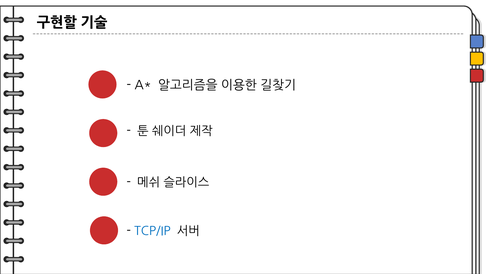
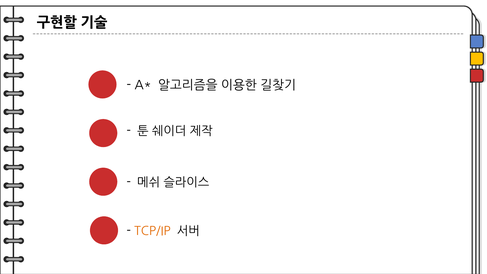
TCP/IP colour: blue -> orange
